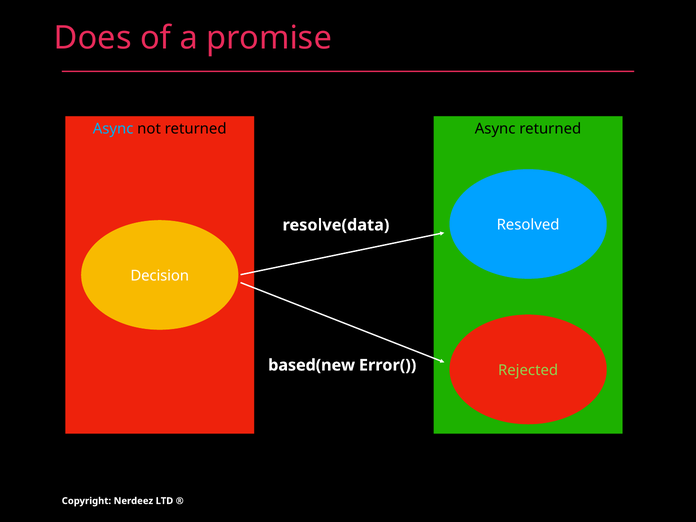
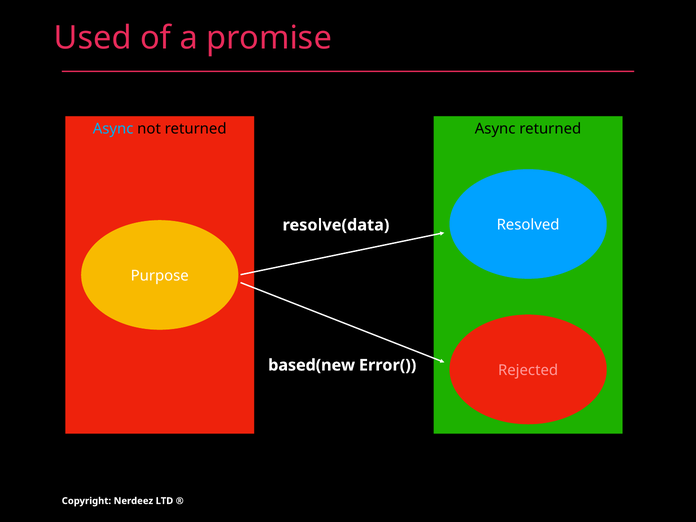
Does: Does -> Used
Decision: Decision -> Purpose
Rejected colour: light green -> pink
